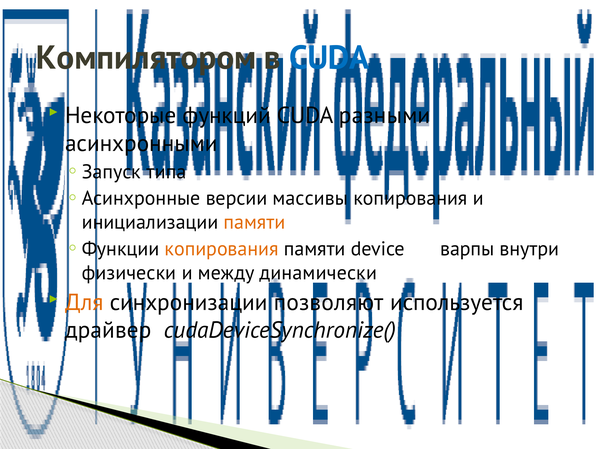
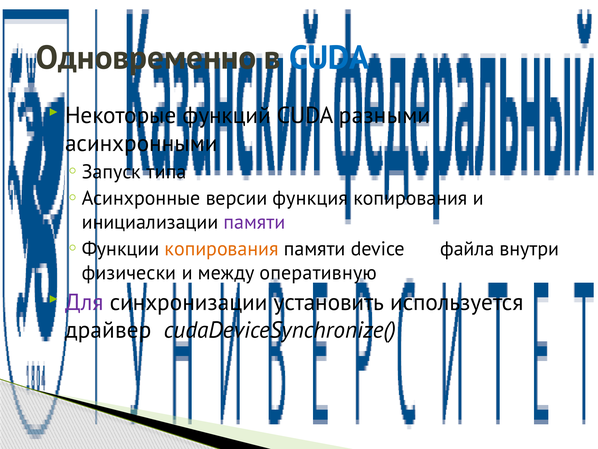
Компилятором: Компилятором -> Одновременно
массивы: массивы -> функция
памяти at (254, 222) colour: orange -> purple
варпы: варпы -> файла
динамически: динамически -> оперативную
Для colour: orange -> purple
позволяют: позволяют -> установить
